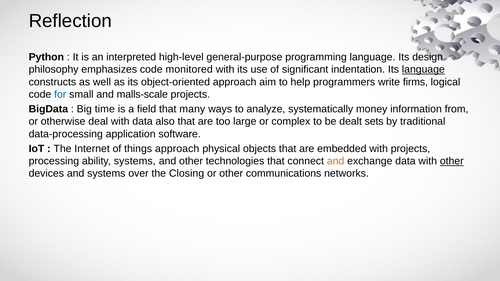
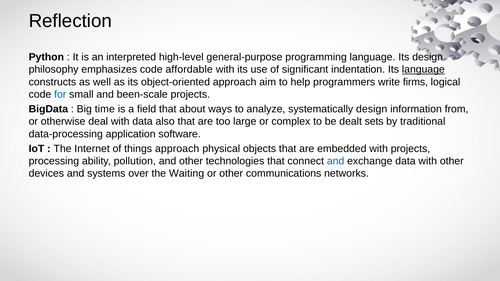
monitored: monitored -> affordable
malls-scale: malls-scale -> been-scale
many: many -> about
systematically money: money -> design
ability systems: systems -> pollution
and at (336, 161) colour: orange -> blue
other at (452, 161) underline: present -> none
Closing: Closing -> Waiting
